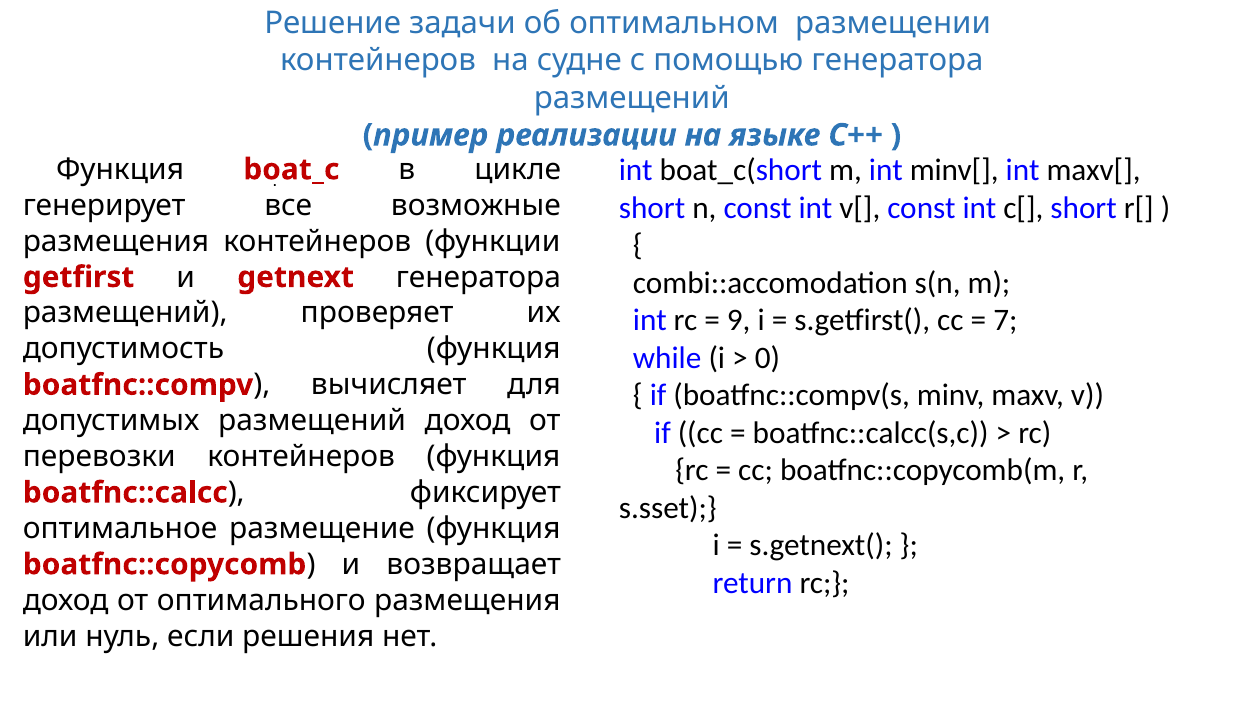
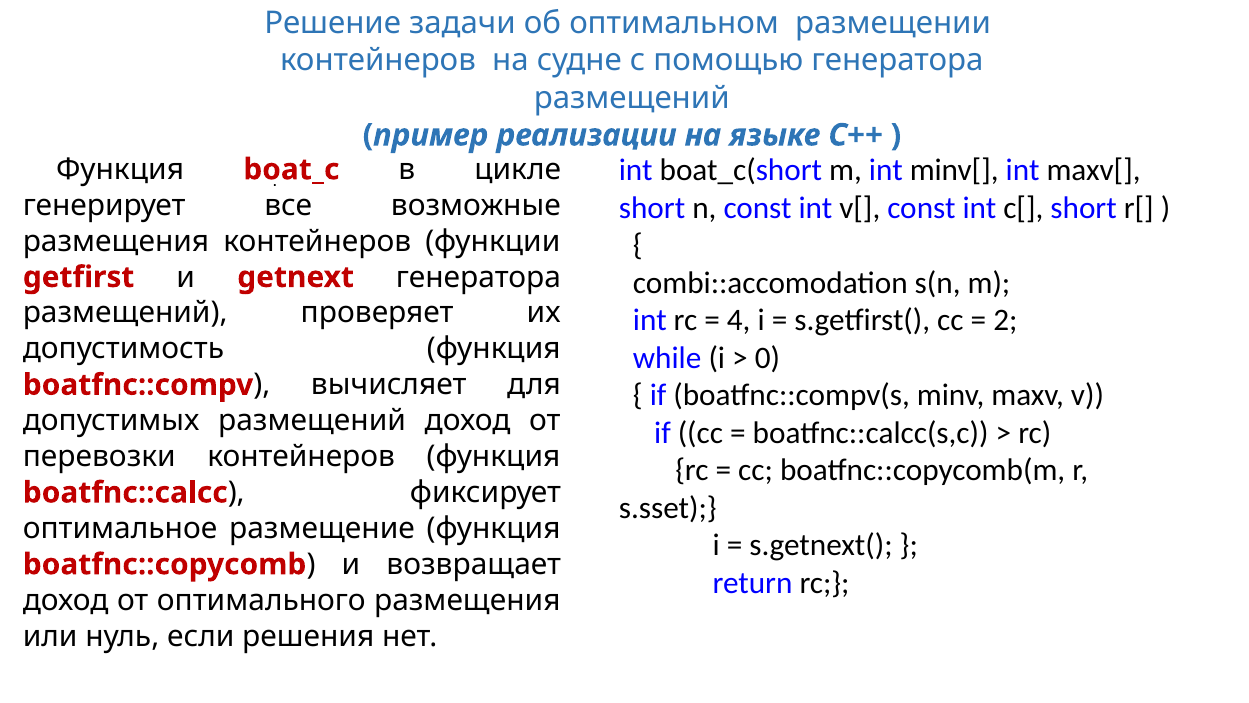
9: 9 -> 4
7: 7 -> 2
